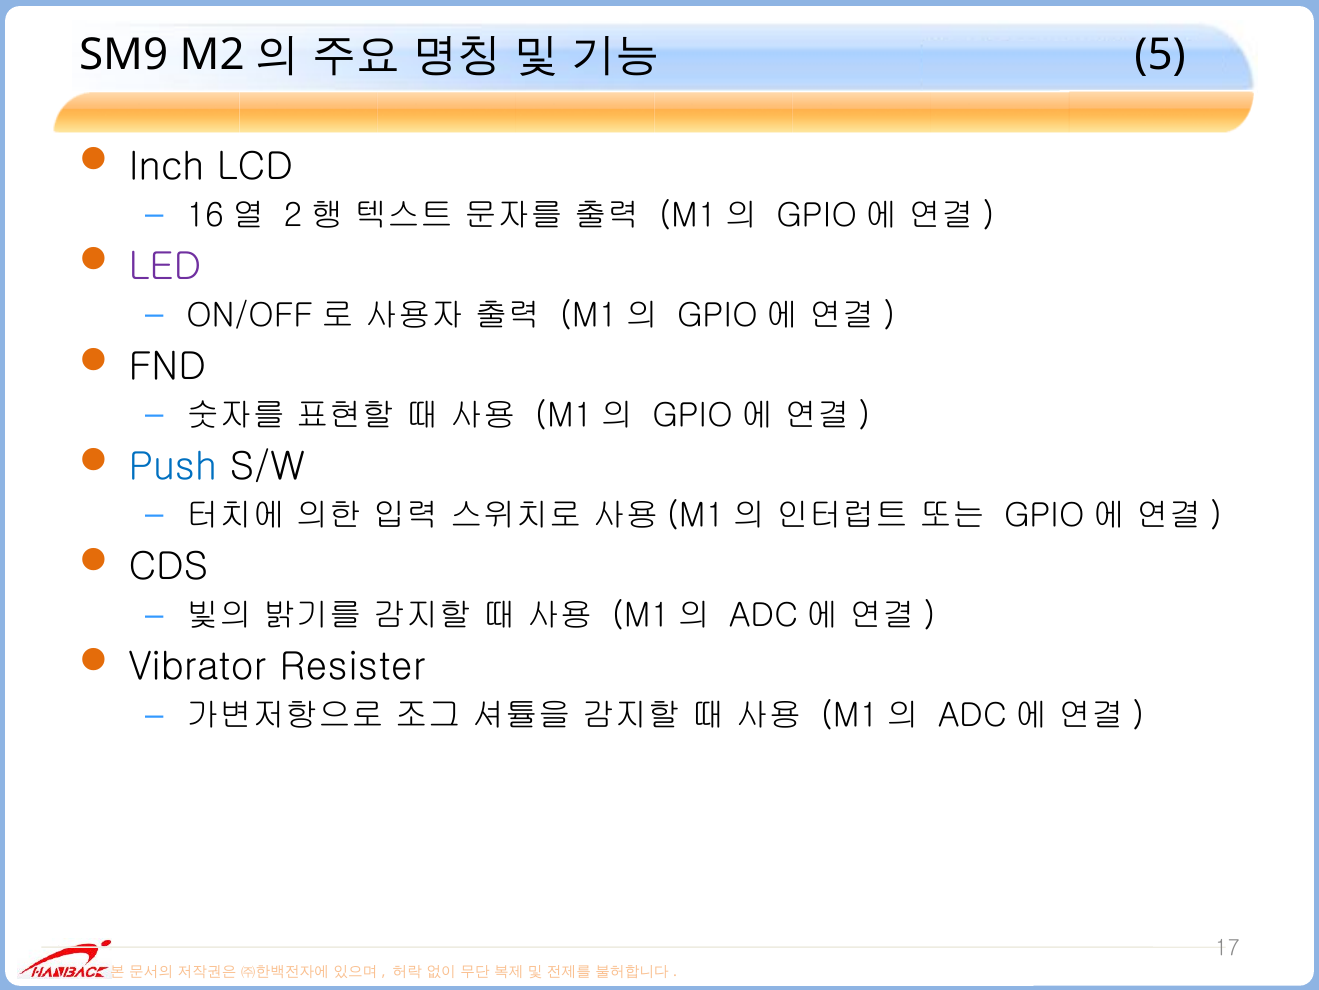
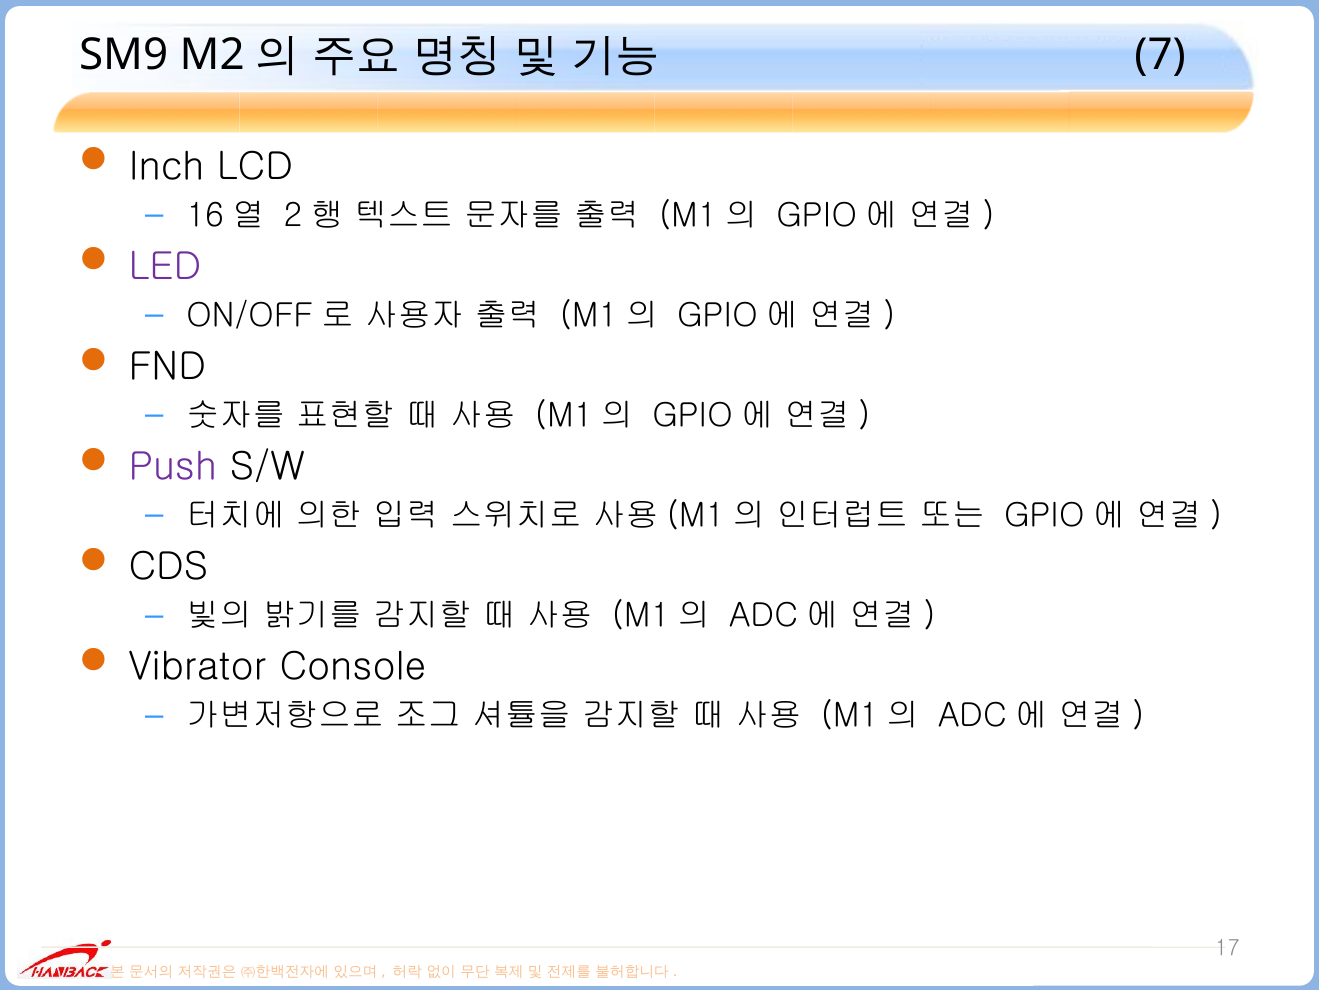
5: 5 -> 7
Push colour: blue -> purple
Resister: Resister -> Console
